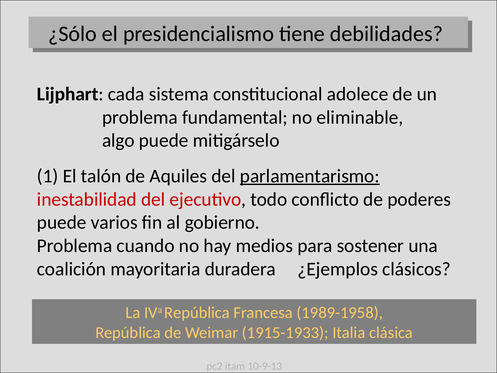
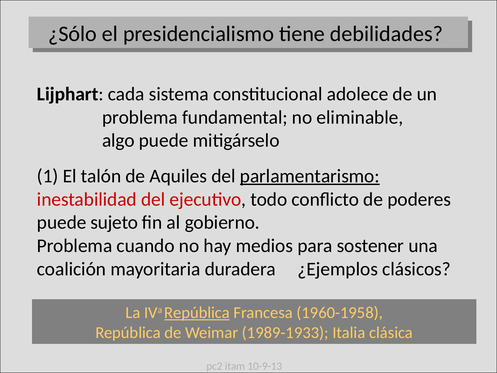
varios: varios -> sujeto
República at (197, 313) underline: none -> present
1989-1958: 1989-1958 -> 1960-1958
1915-1933: 1915-1933 -> 1989-1933
